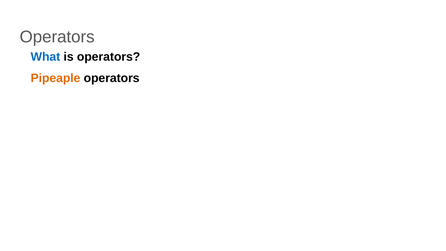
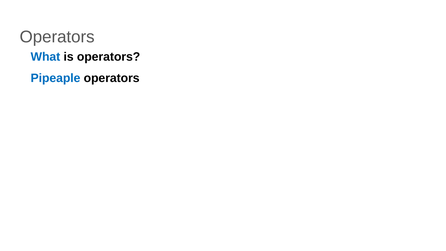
Pipeaple colour: orange -> blue
